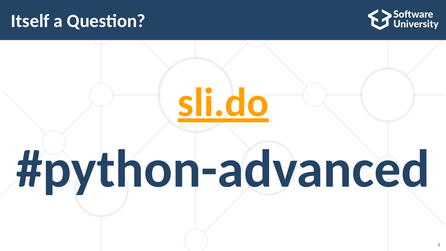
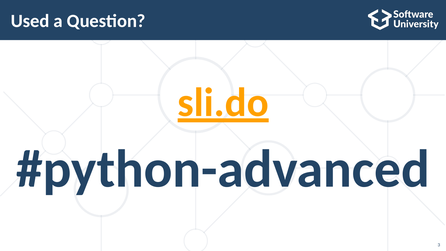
Itself: Itself -> Used
